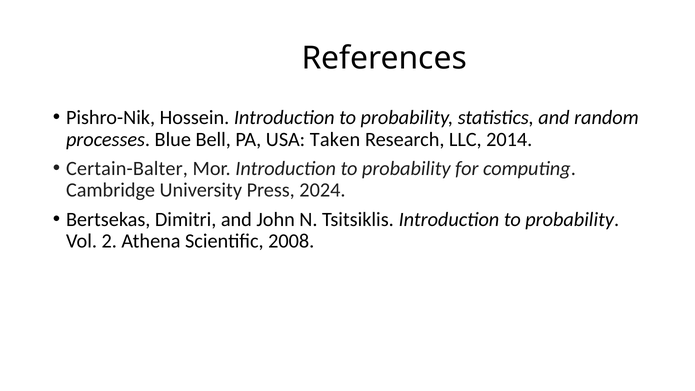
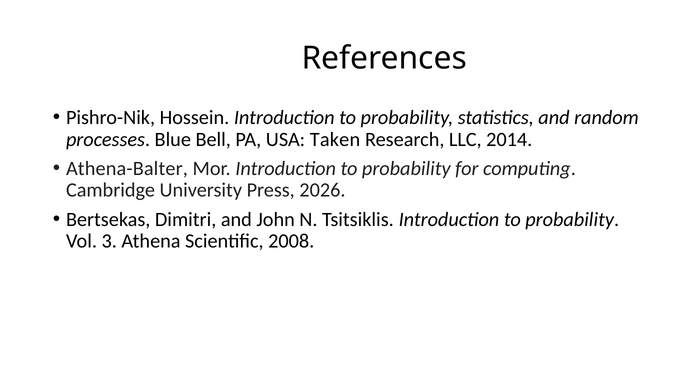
Certain-Balter: Certain-Balter -> Athena-Balter
2024: 2024 -> 2026
2: 2 -> 3
